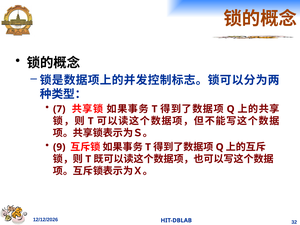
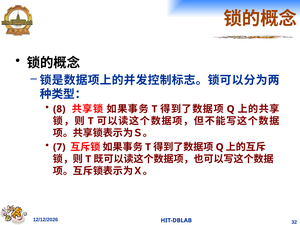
7: 7 -> 8
9: 9 -> 7
